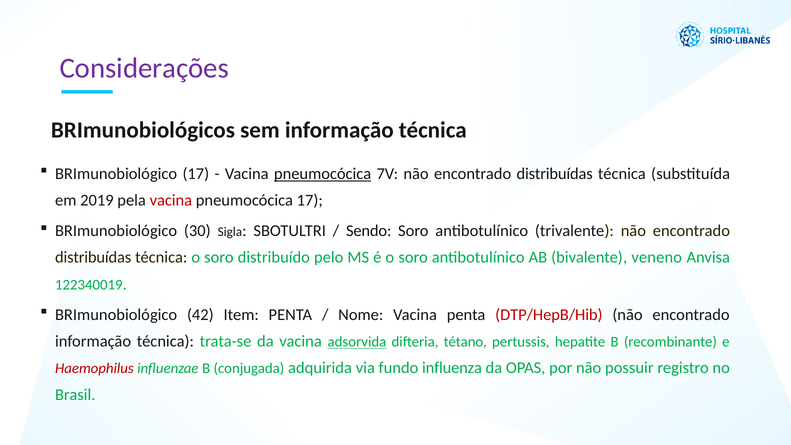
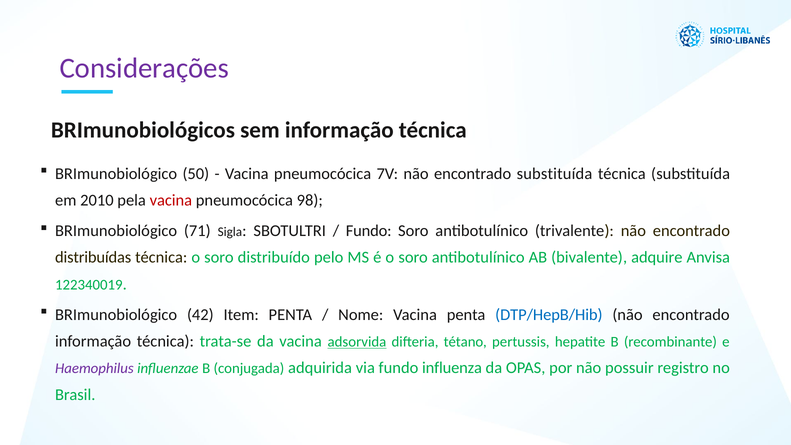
BRImunobiológico 17: 17 -> 50
pneumocócica at (323, 174) underline: present -> none
7V não encontrado distribuídas: distribuídas -> substituída
2019: 2019 -> 2010
pneumocócica 17: 17 -> 98
30: 30 -> 71
Sendo at (369, 231): Sendo -> Fundo
veneno: veneno -> adquire
DTP/HepB/Hib colour: red -> blue
Haemophilus colour: red -> purple
